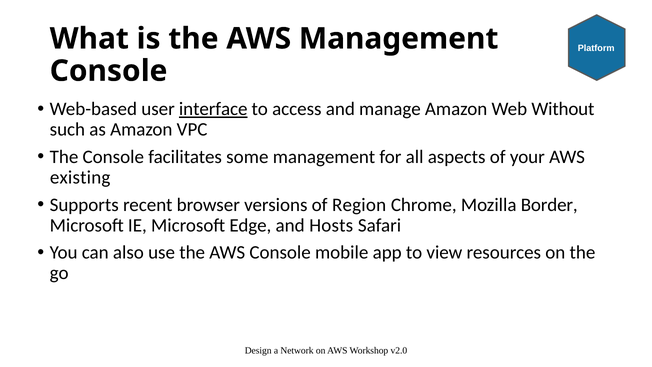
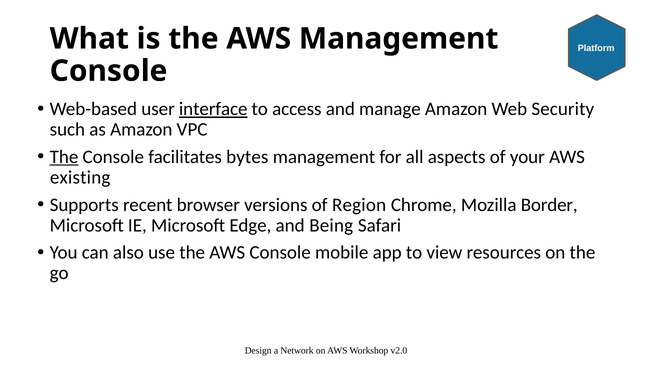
Without: Without -> Security
The at (64, 157) underline: none -> present
some: some -> bytes
Hosts: Hosts -> Being
